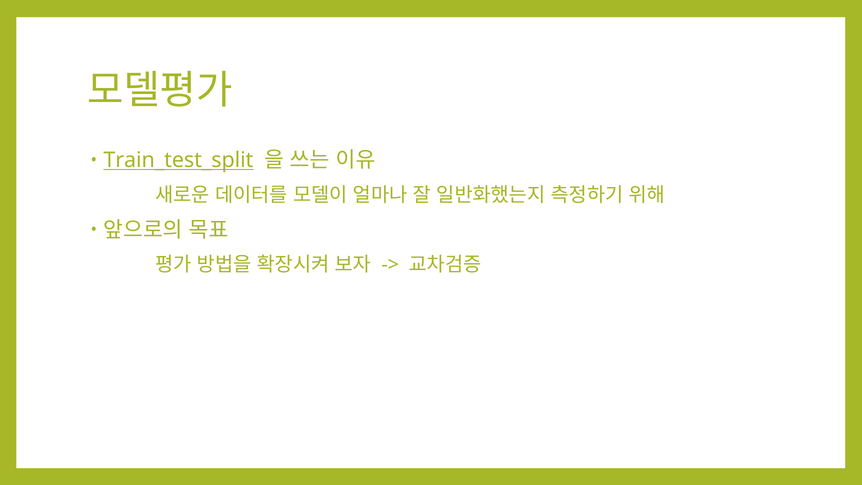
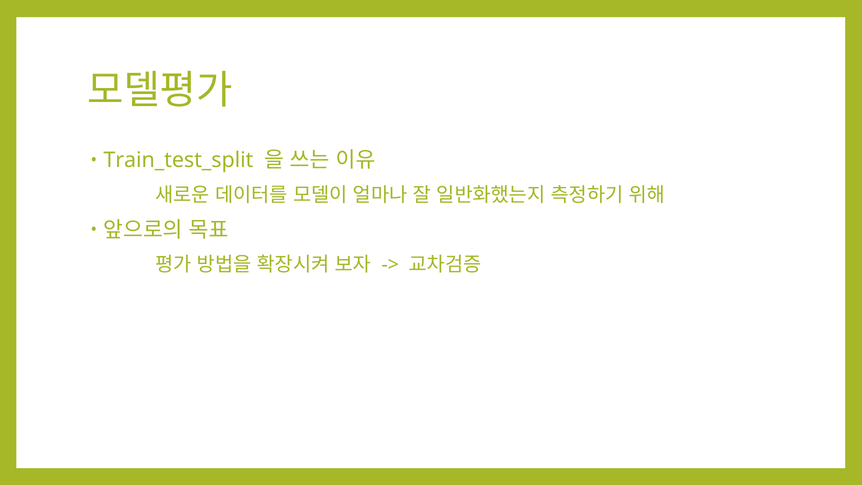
Train_test_split underline: present -> none
